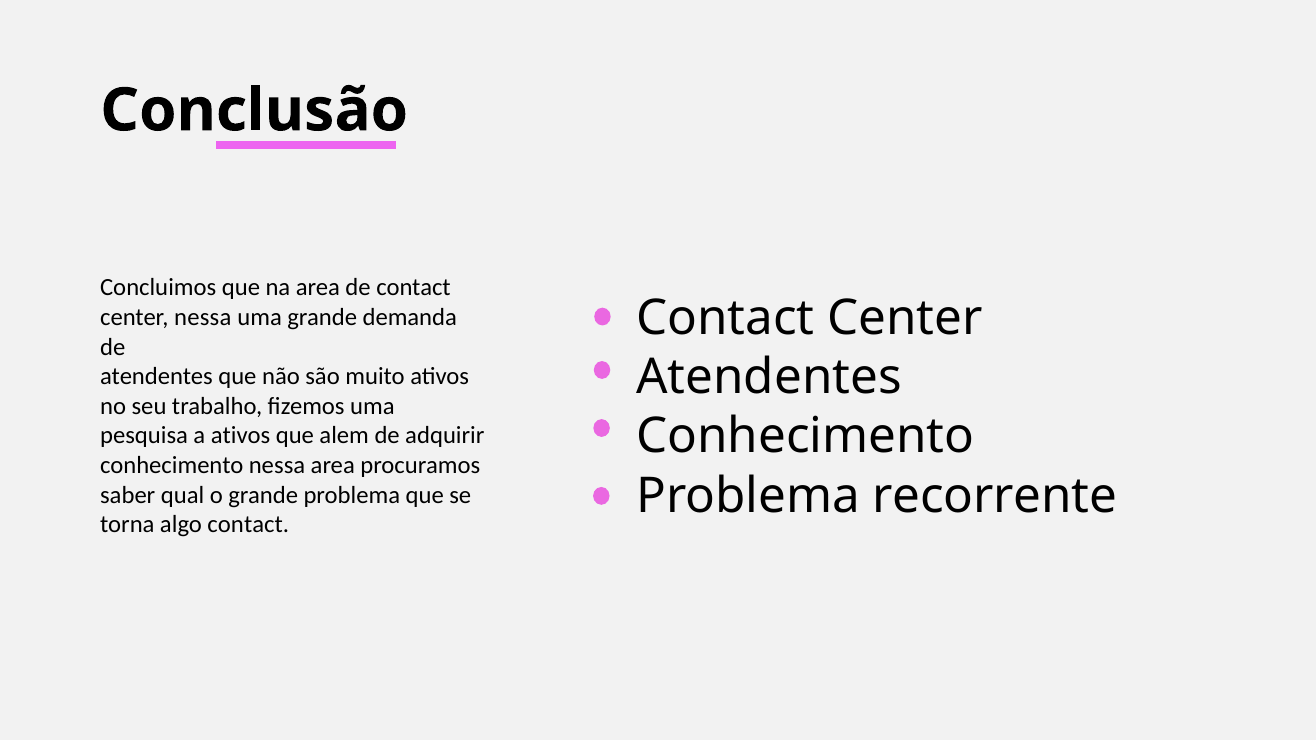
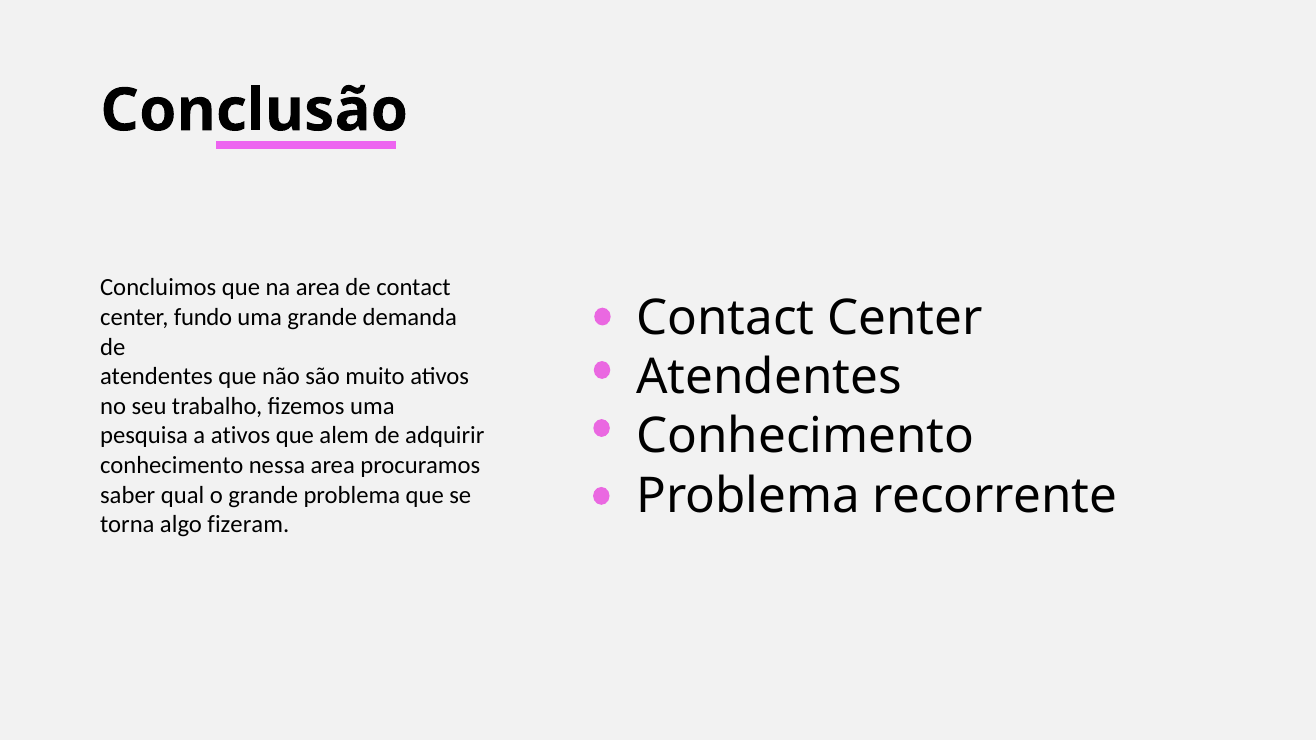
center nessa: nessa -> fundo
algo contact: contact -> fizeram
